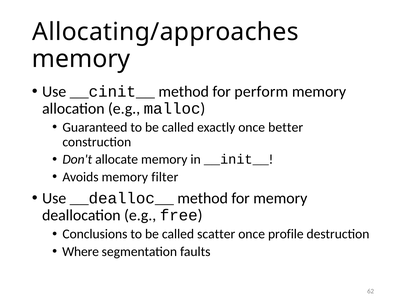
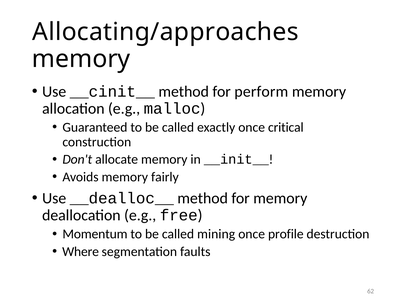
better: better -> critical
filter: filter -> fairly
Conclusions: Conclusions -> Momentum
scatter: scatter -> mining
